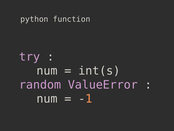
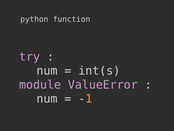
random: random -> module
